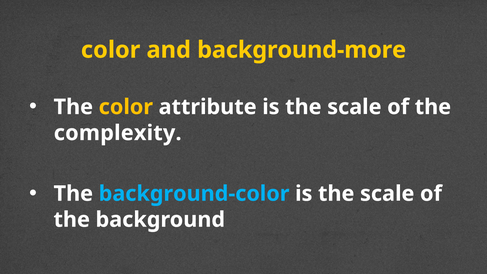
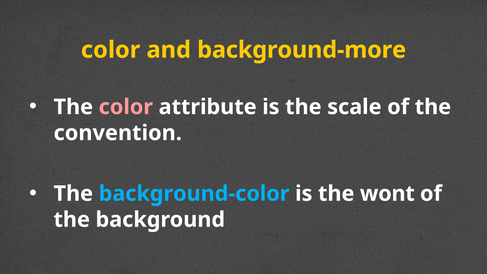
color at (126, 107) colour: yellow -> pink
complexity: complexity -> convention
scale at (387, 194): scale -> wont
